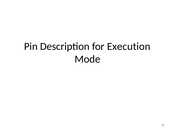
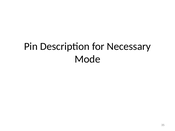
Execution: Execution -> Necessary
